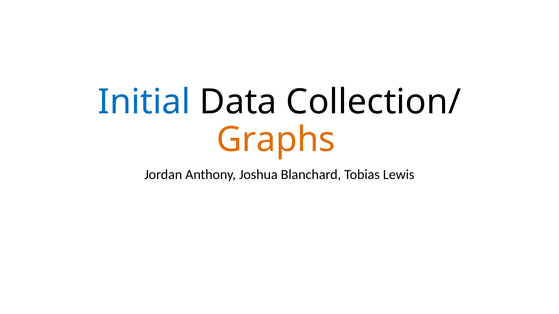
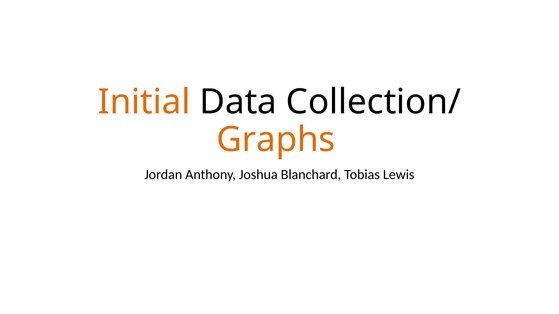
Initial colour: blue -> orange
